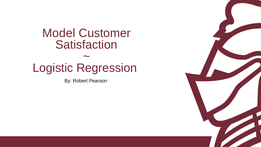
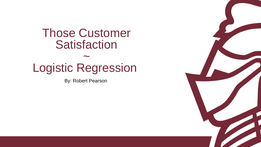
Model: Model -> Those
